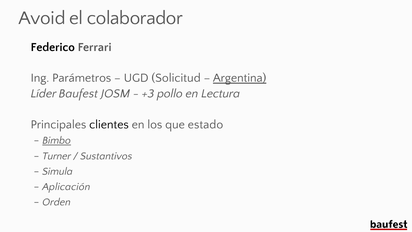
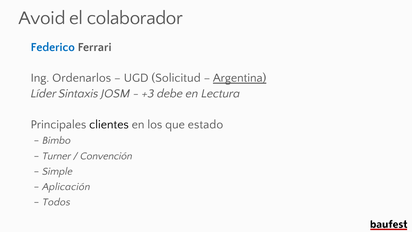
Federico colour: black -> blue
Parámetros: Parámetros -> Ordenarlos
Baufest: Baufest -> Sintaxis
pollo: pollo -> debe
Bimbo underline: present -> none
Sustantivos: Sustantivos -> Convención
Simula: Simula -> Simple
Orden: Orden -> Todos
